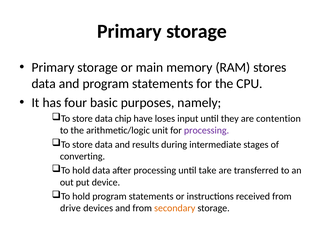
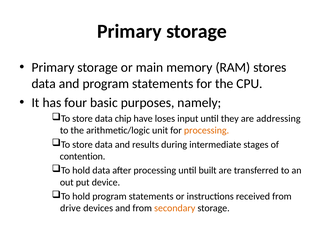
contention: contention -> addressing
processing at (207, 130) colour: purple -> orange
converting: converting -> contention
take: take -> built
